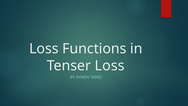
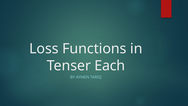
Tenser Loss: Loss -> Each
